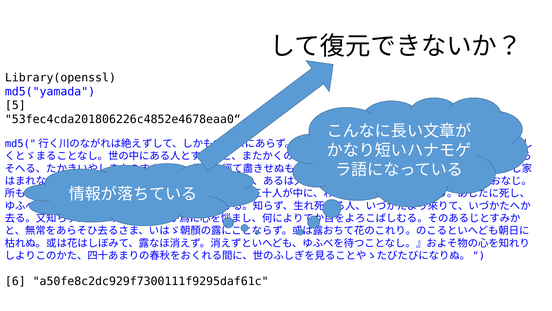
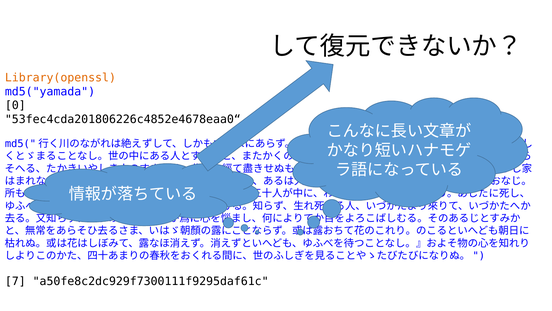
Library(openssl colour: black -> orange
5: 5 -> 0
6: 6 -> 7
